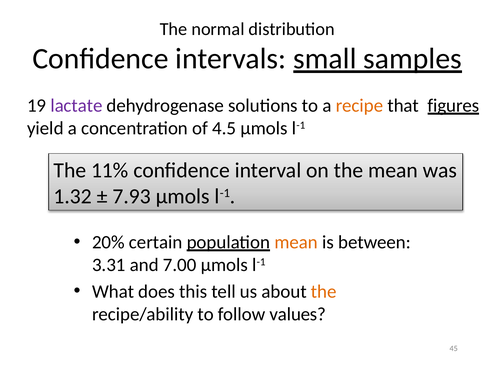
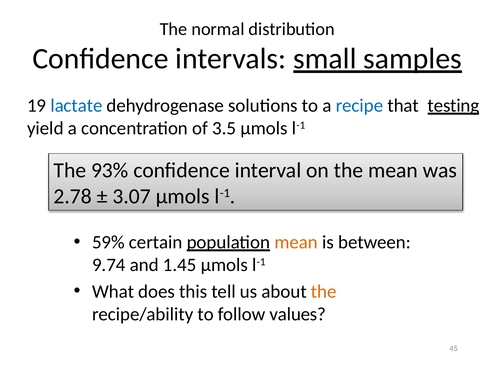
lactate colour: purple -> blue
recipe colour: orange -> blue
figures: figures -> testing
4.5: 4.5 -> 3.5
11%: 11% -> 93%
1.32: 1.32 -> 2.78
7.93: 7.93 -> 3.07
20%: 20% -> 59%
3.31: 3.31 -> 9.74
7.00: 7.00 -> 1.45
